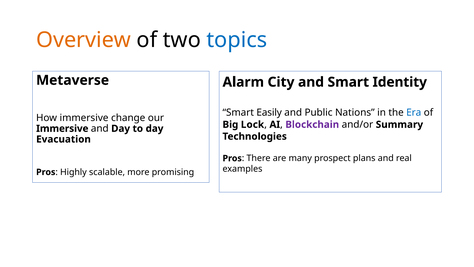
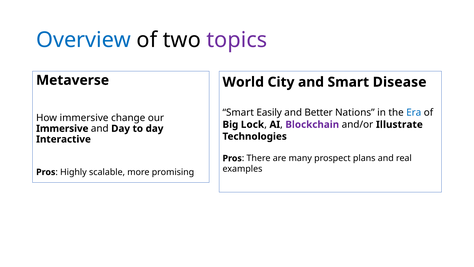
Overview colour: orange -> blue
topics colour: blue -> purple
Alarm: Alarm -> World
Identity: Identity -> Disease
Public: Public -> Better
Summary: Summary -> Illustrate
Evacuation: Evacuation -> Interactive
